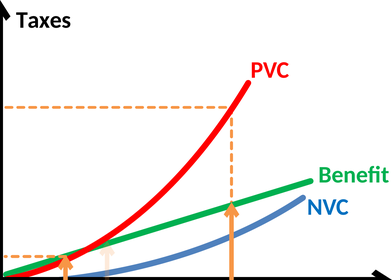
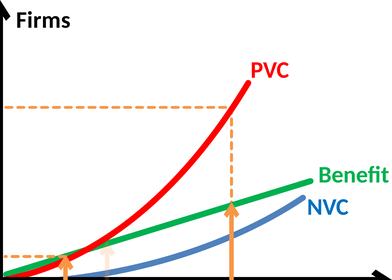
Taxes: Taxes -> Firms
